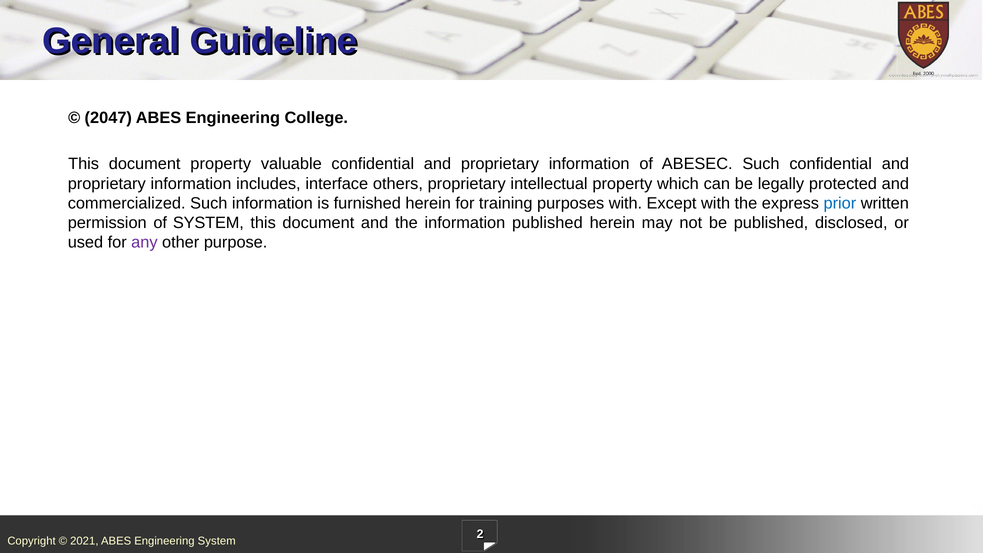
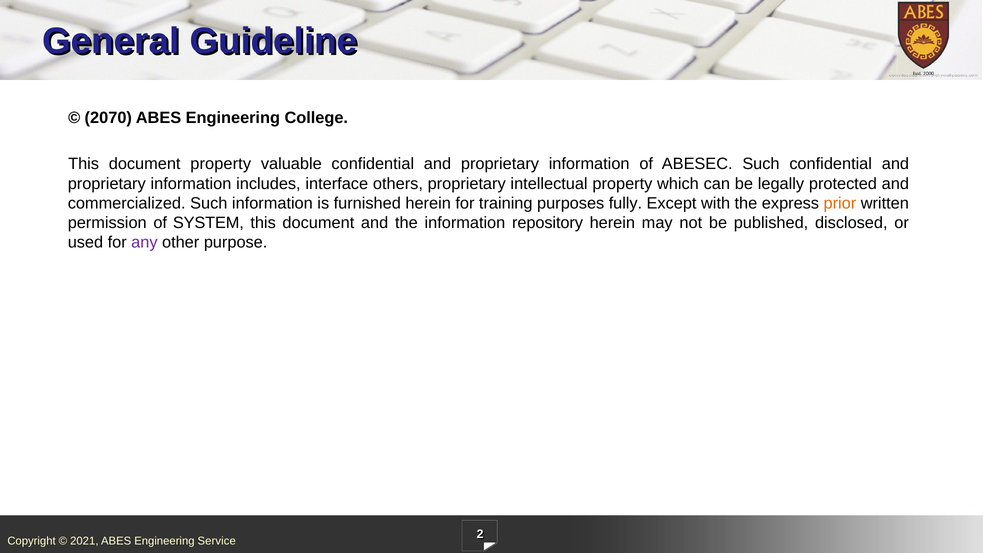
2047: 2047 -> 2070
purposes with: with -> fully
prior colour: blue -> orange
information published: published -> repository
Engineering System: System -> Service
